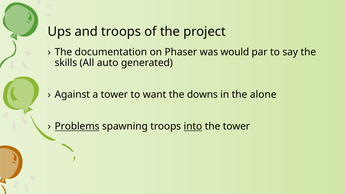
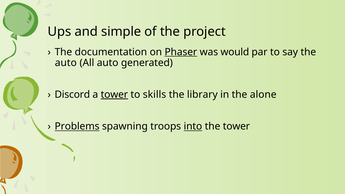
and troops: troops -> simple
Phaser underline: none -> present
skills at (66, 63): skills -> auto
Against: Against -> Discord
tower at (114, 95) underline: none -> present
want: want -> skills
downs: downs -> library
